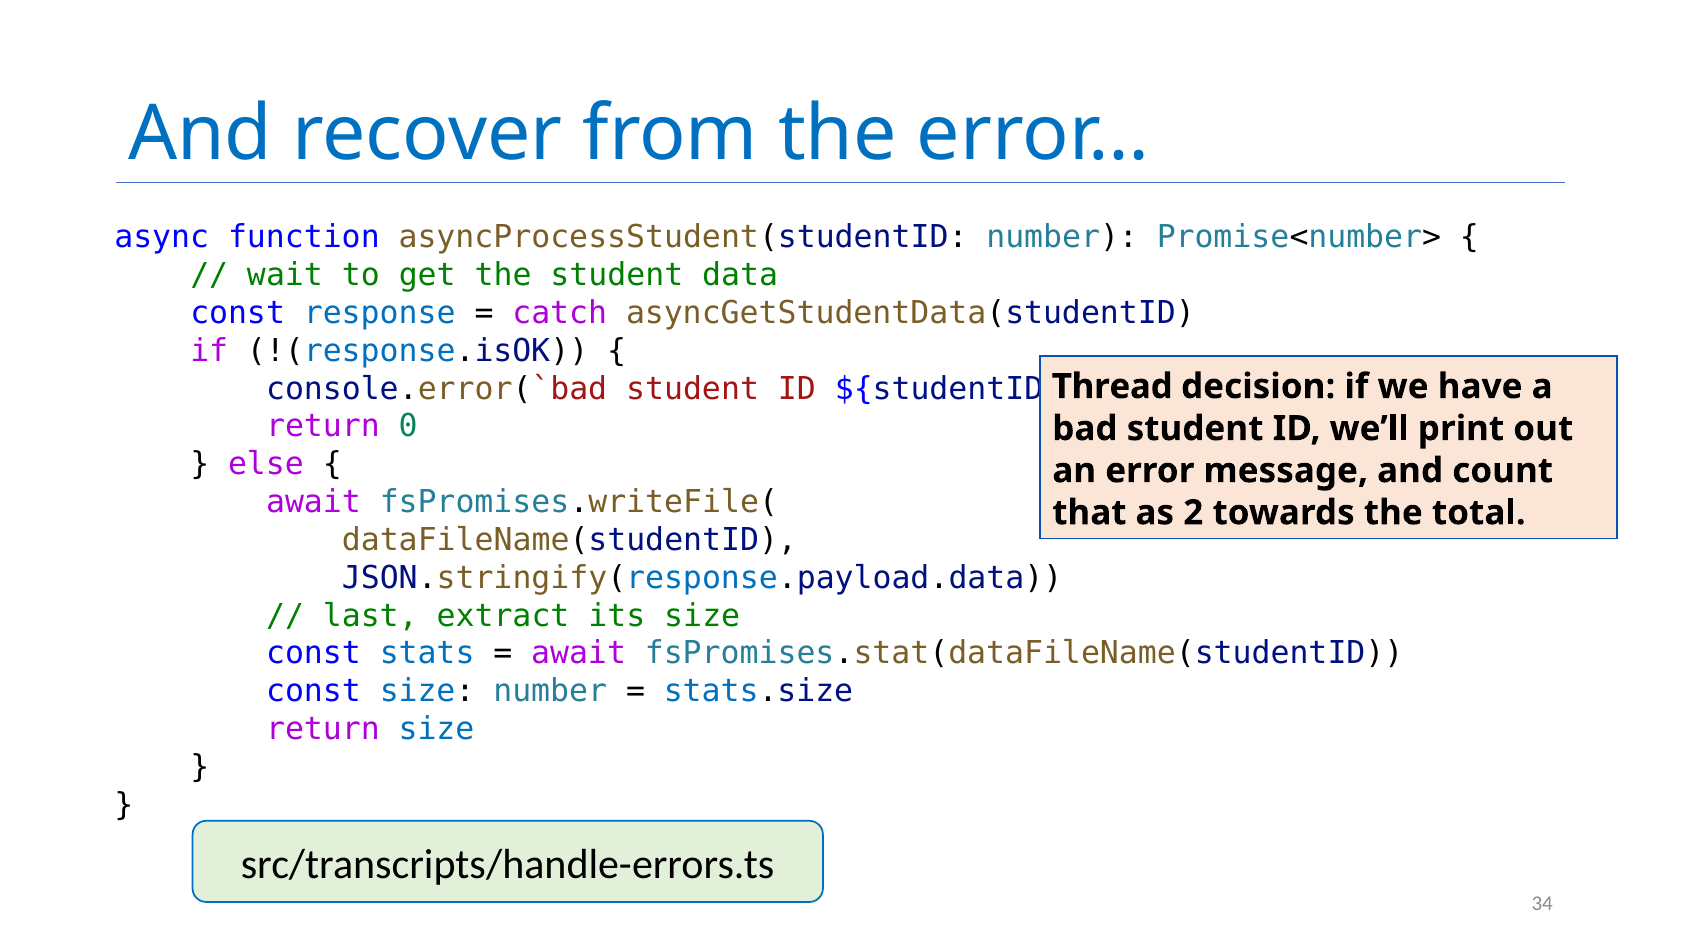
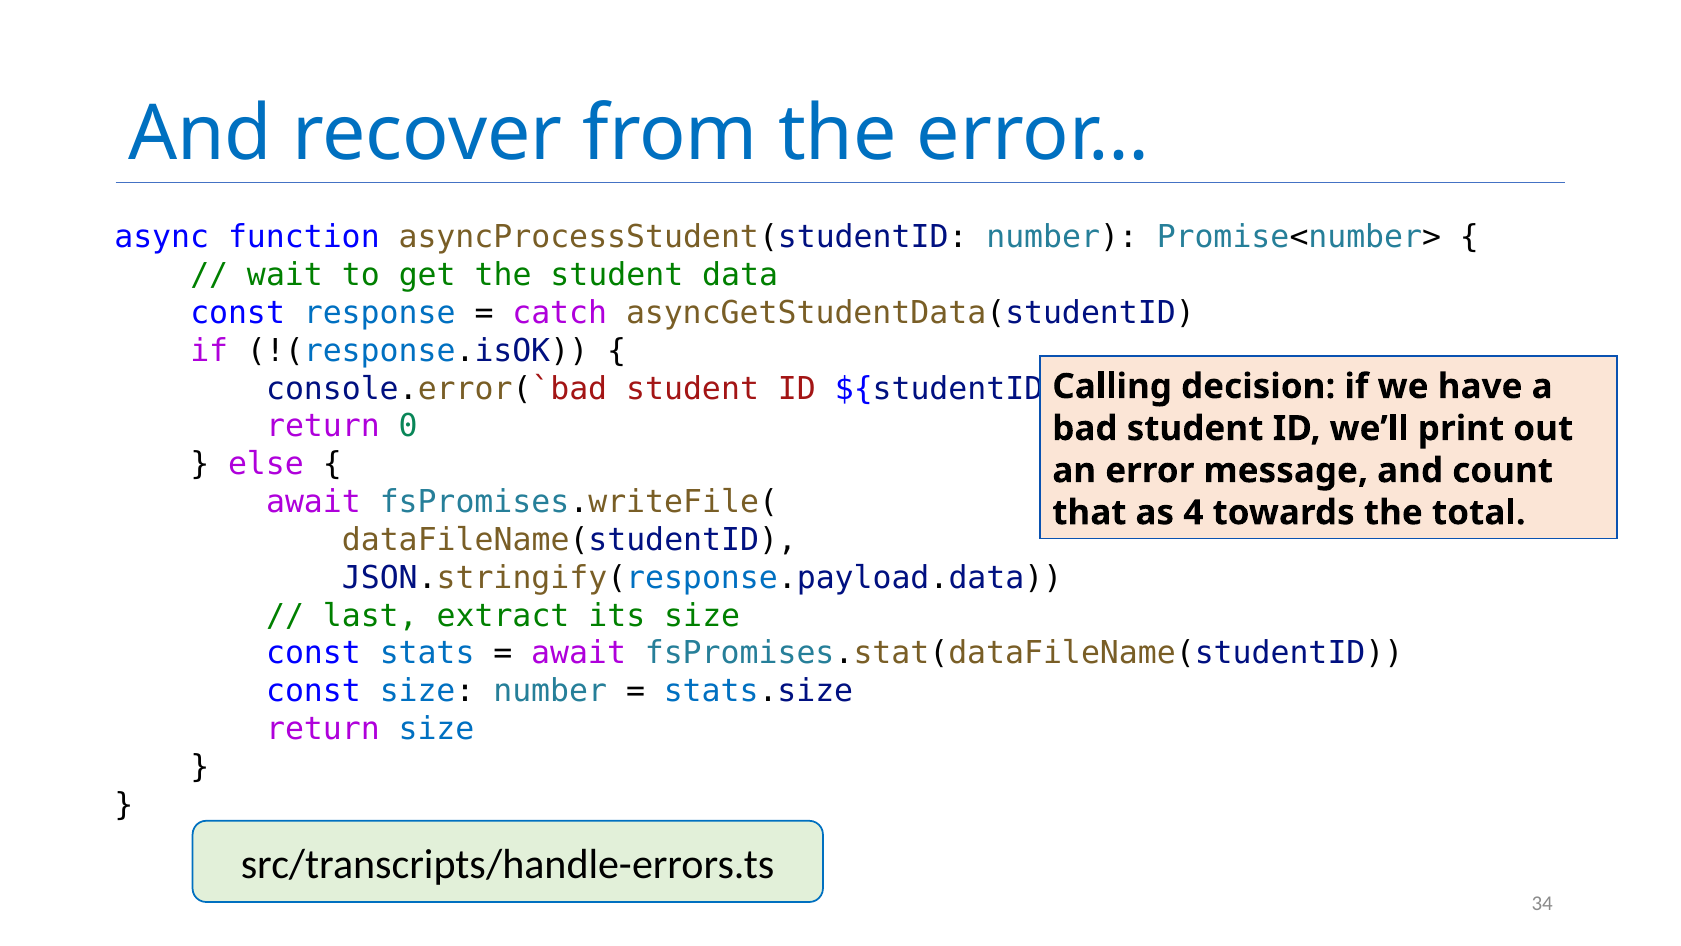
Thread: Thread -> Calling
2: 2 -> 4
